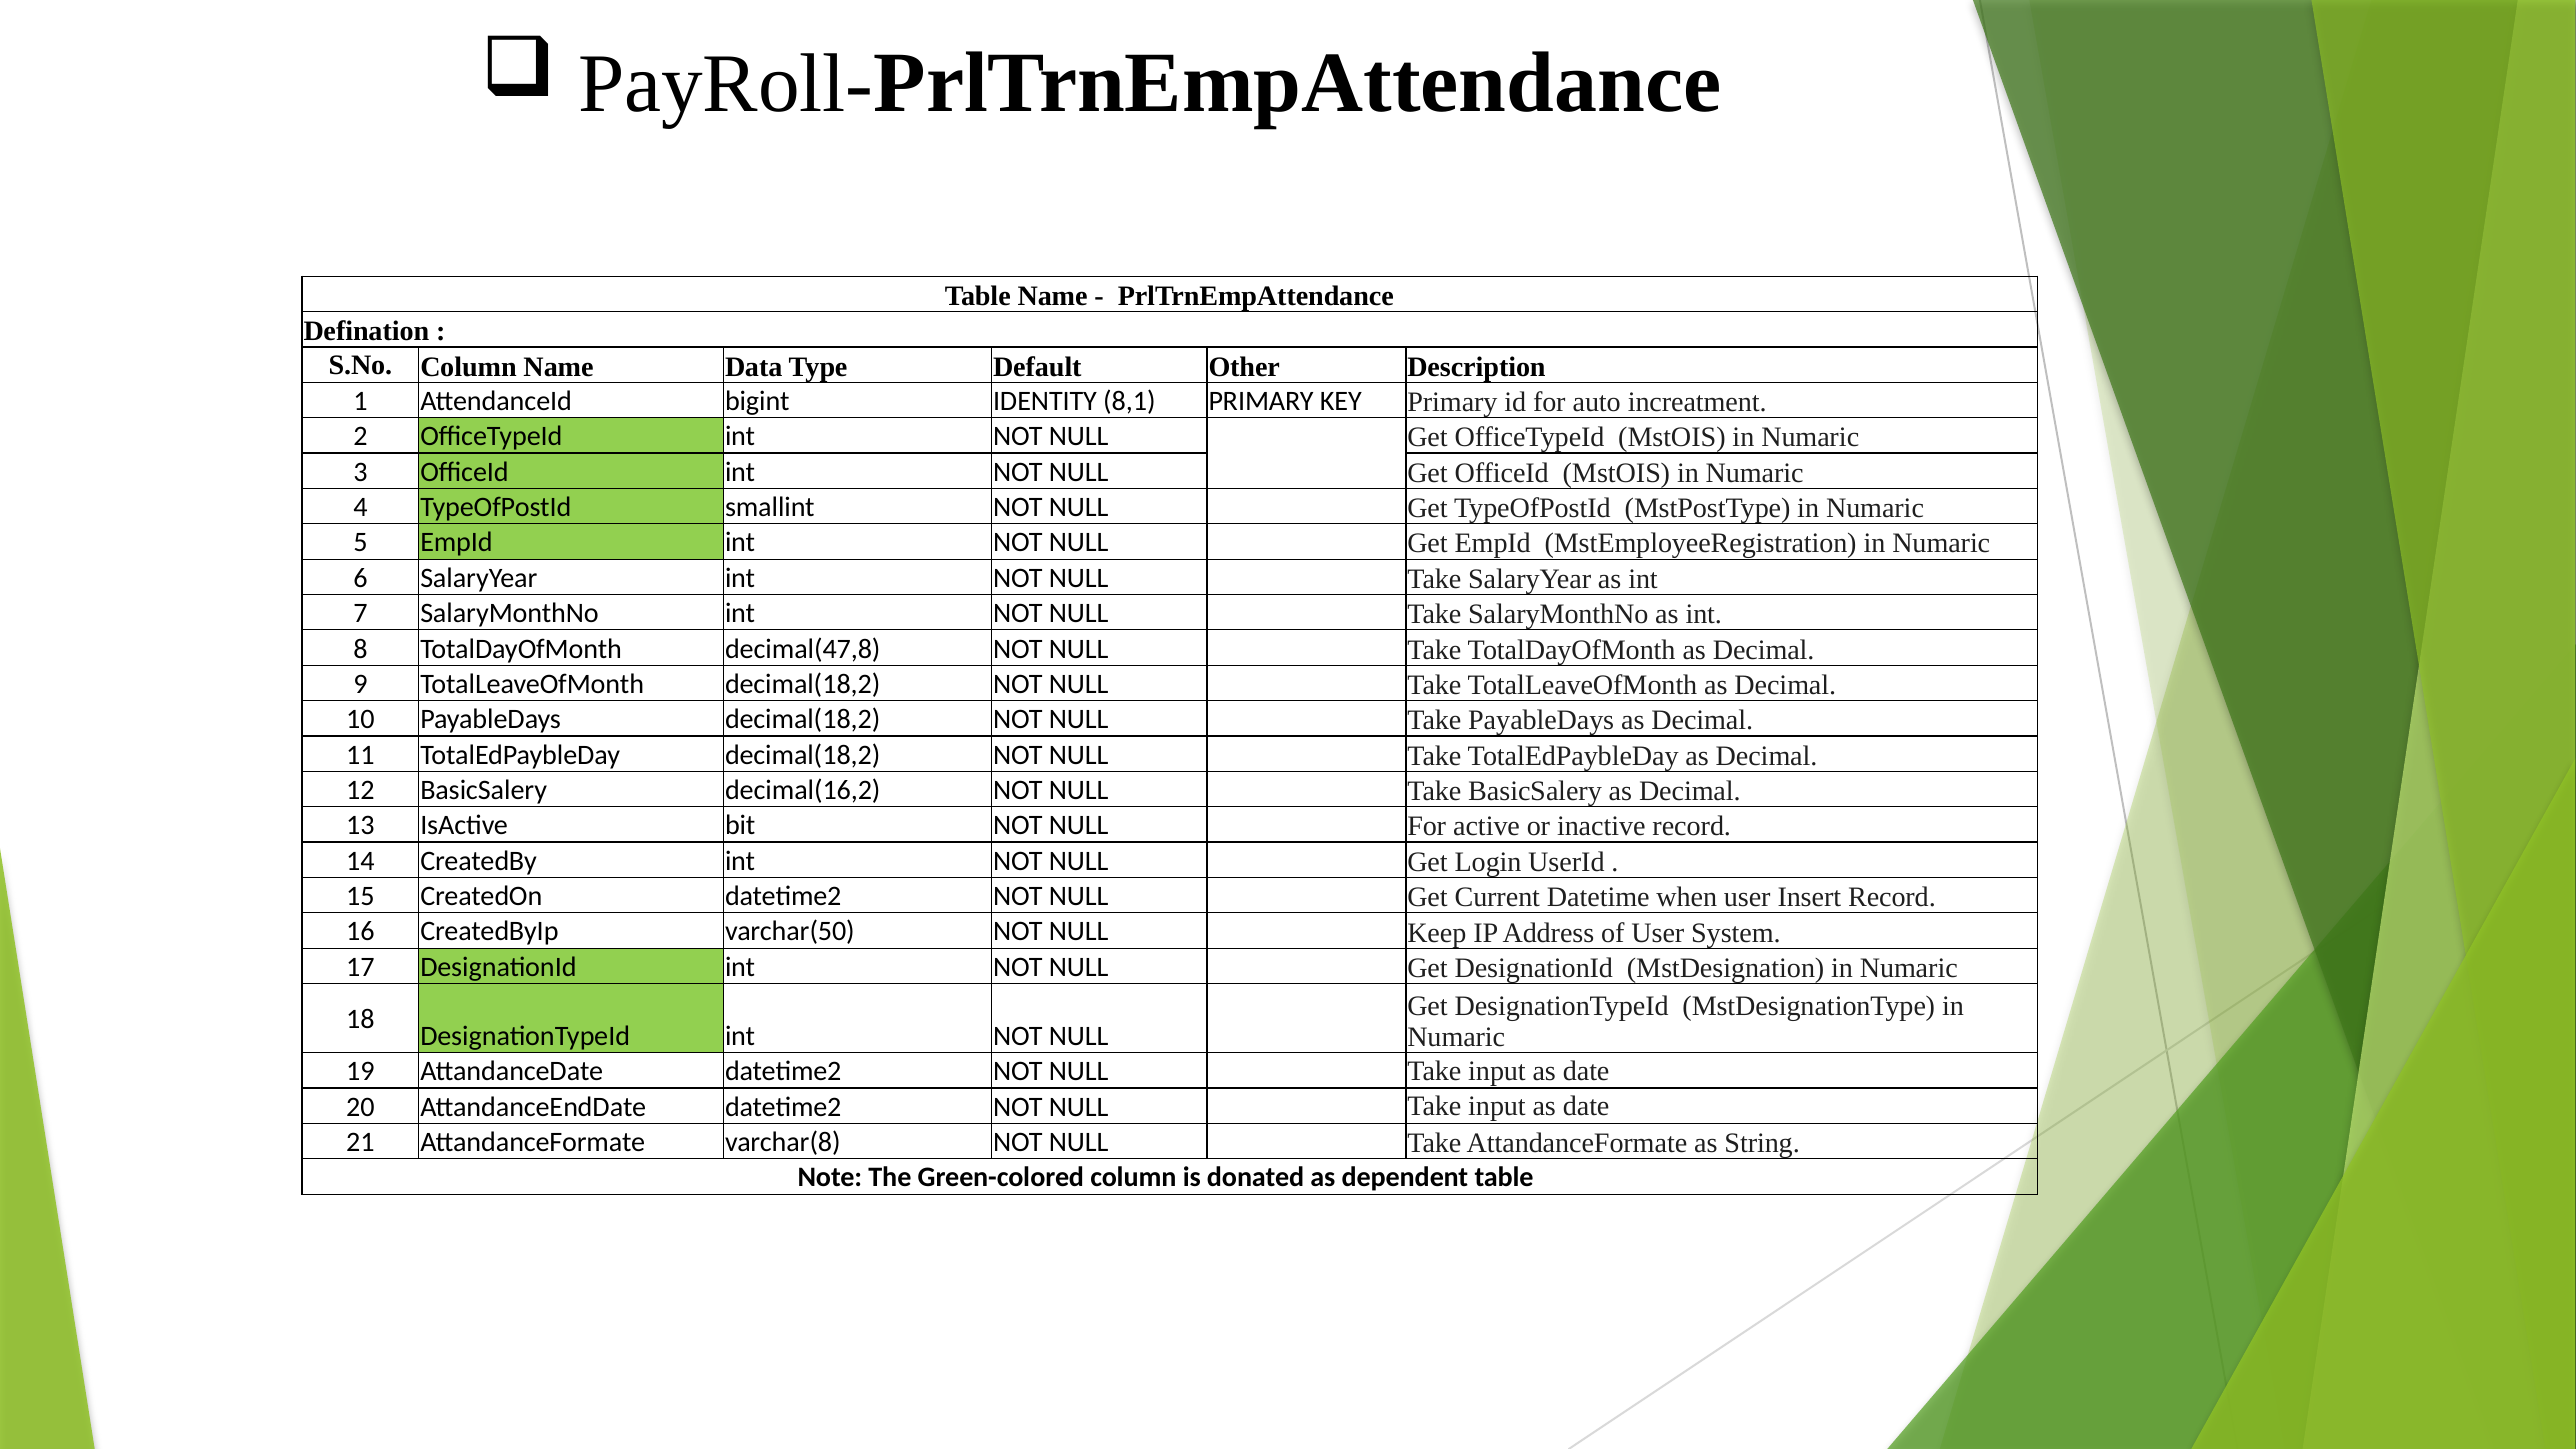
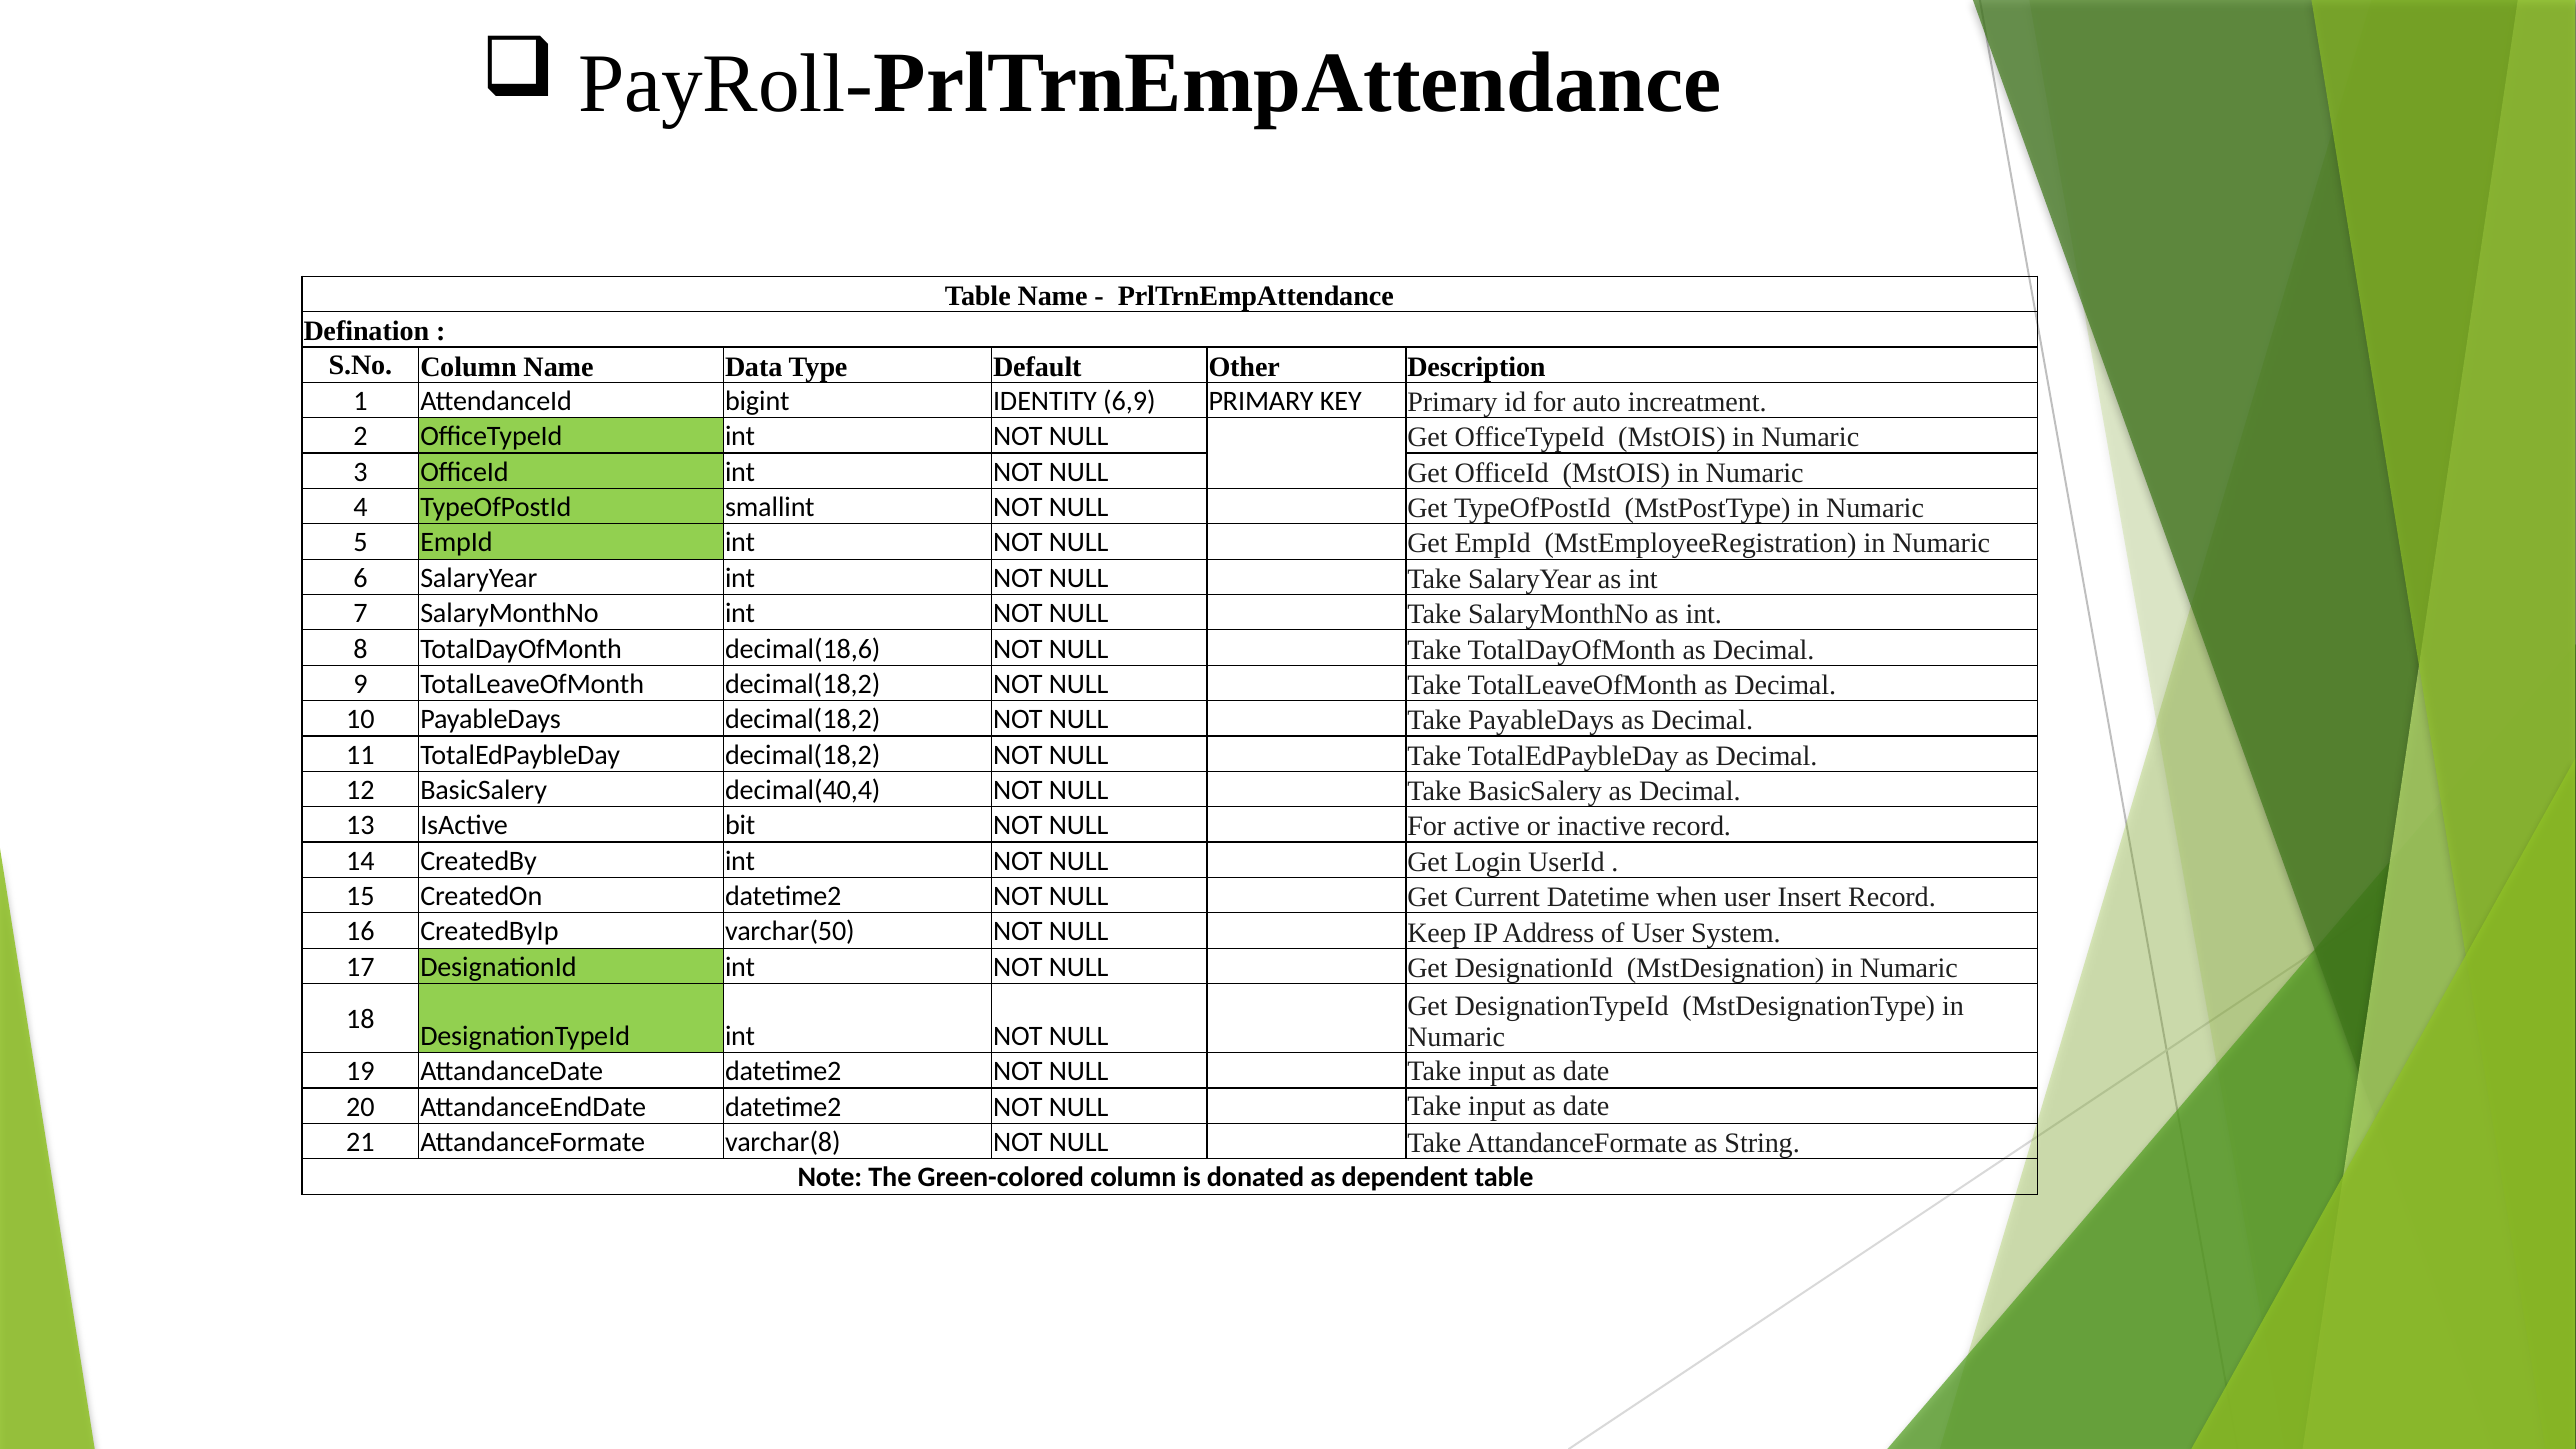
8,1: 8,1 -> 6,9
decimal(47,8: decimal(47,8 -> decimal(18,6
decimal(16,2: decimal(16,2 -> decimal(40,4
